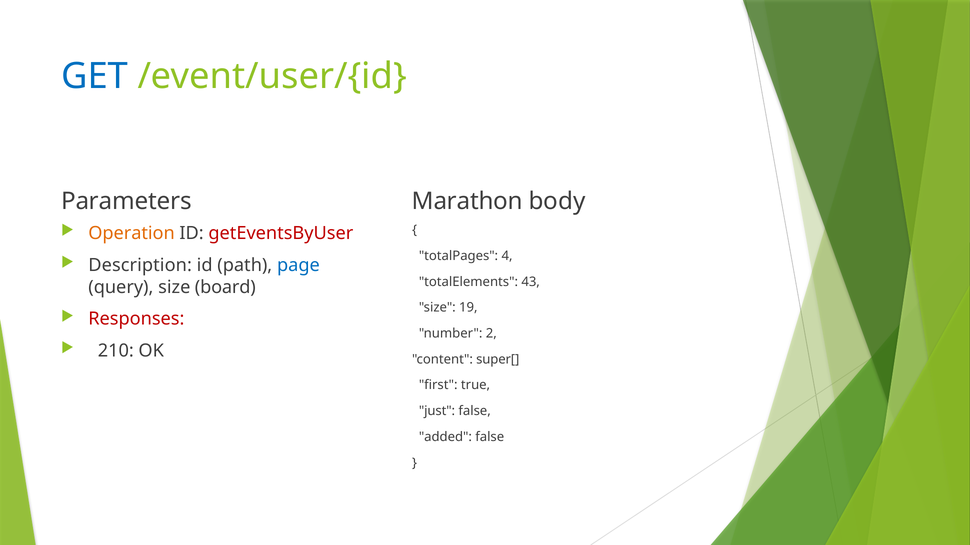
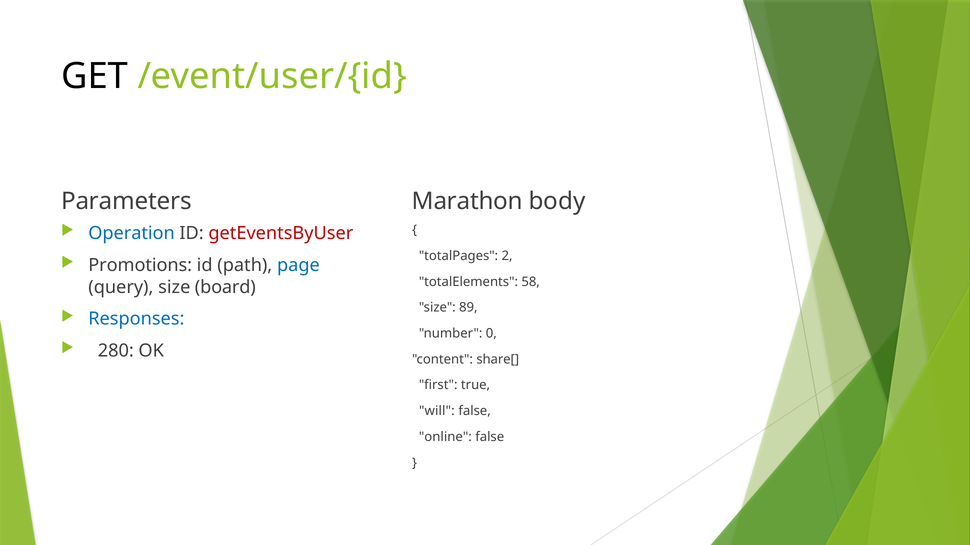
GET colour: blue -> black
Operation colour: orange -> blue
4: 4 -> 2
Description: Description -> Promotions
43: 43 -> 58
19: 19 -> 89
Responses colour: red -> blue
2: 2 -> 0
210: 210 -> 280
super[: super[ -> share[
just: just -> will
added: added -> online
